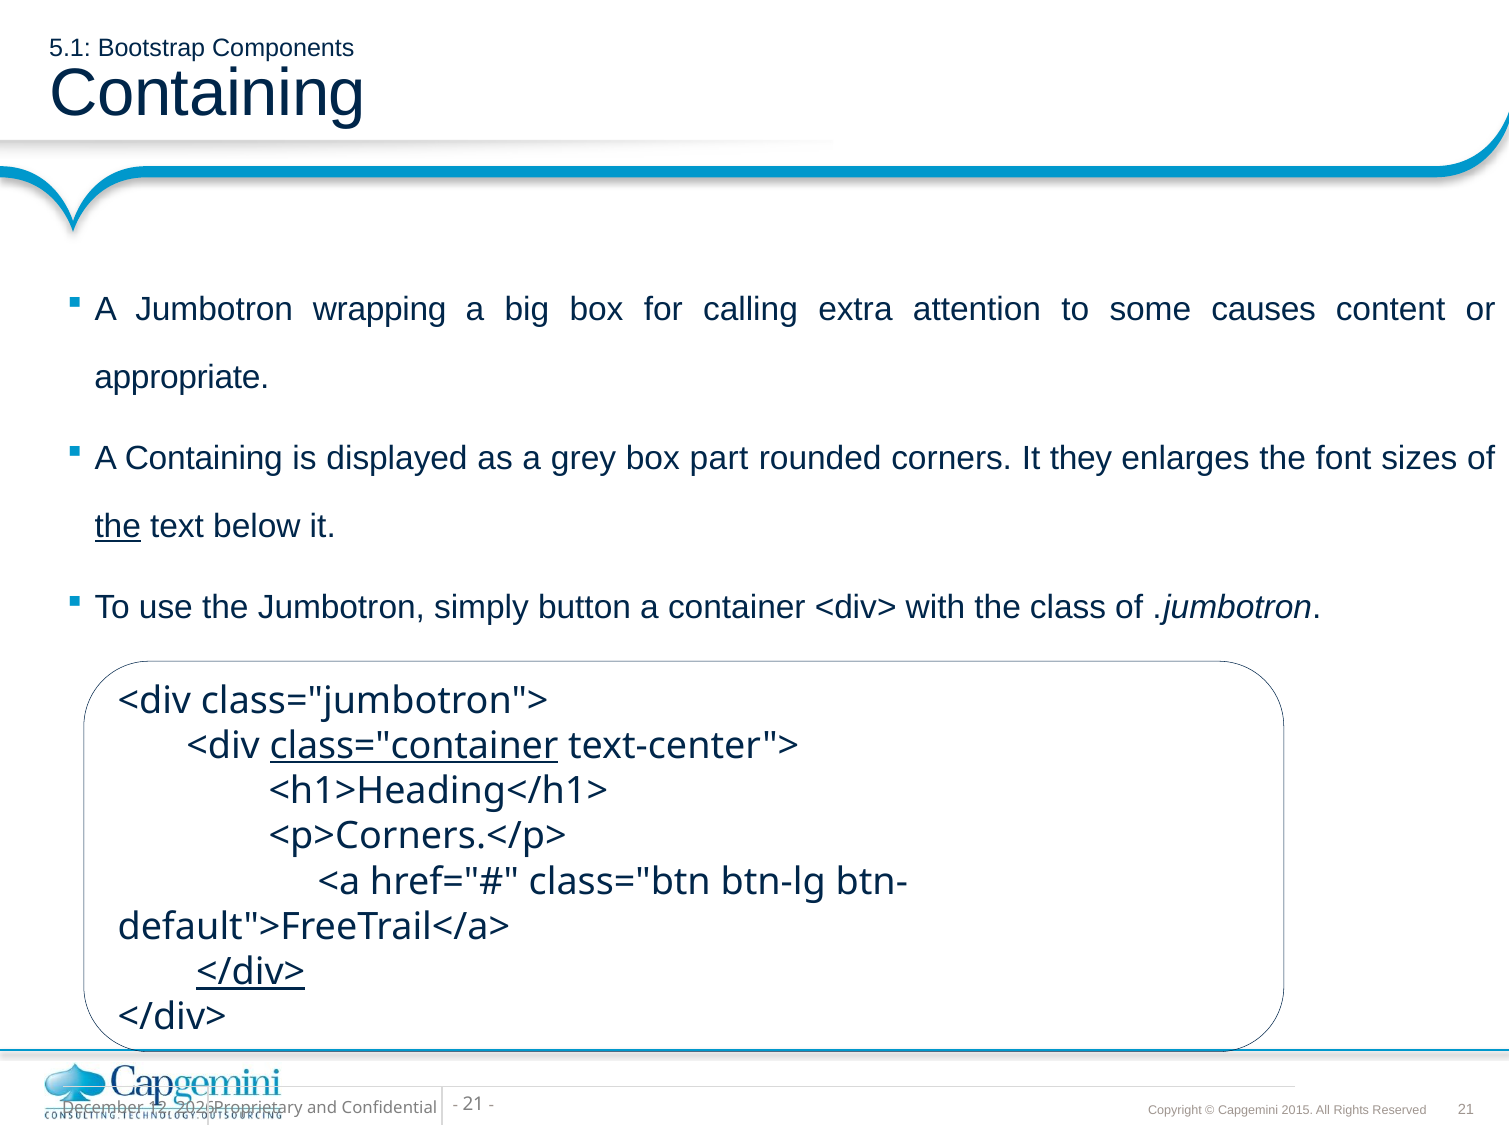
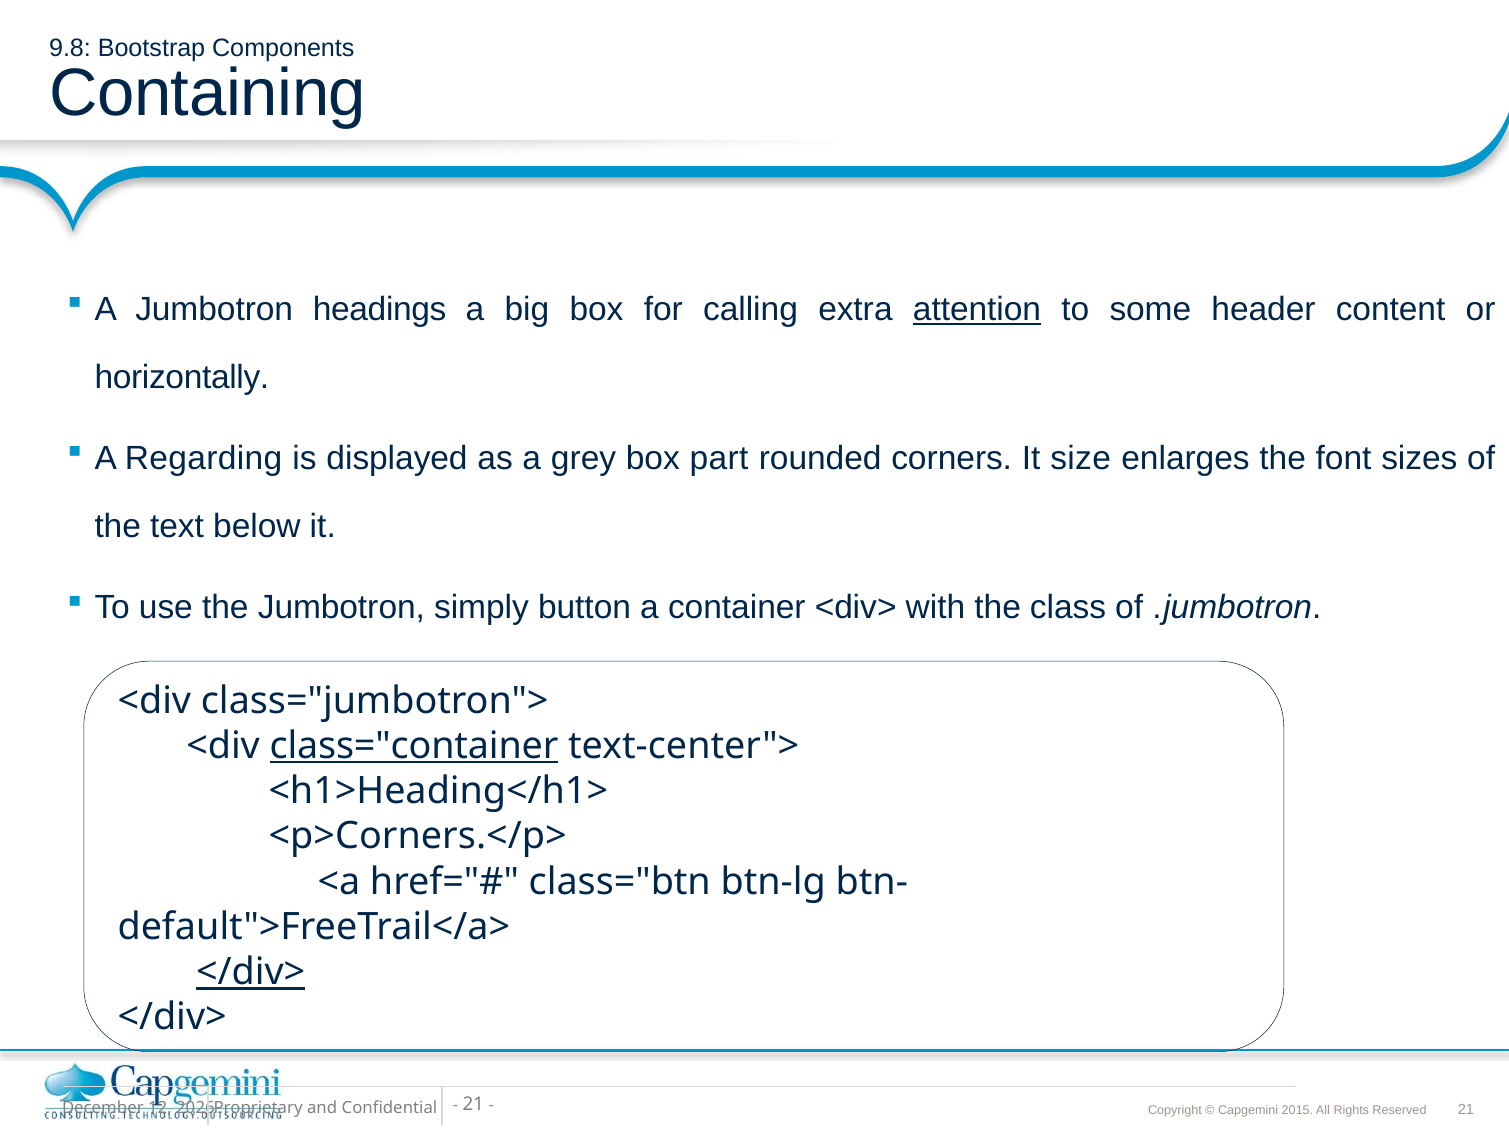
5.1: 5.1 -> 9.8
wrapping: wrapping -> headings
attention underline: none -> present
causes: causes -> header
appropriate: appropriate -> horizontally
A Containing: Containing -> Regarding
they: they -> size
the at (118, 526) underline: present -> none
